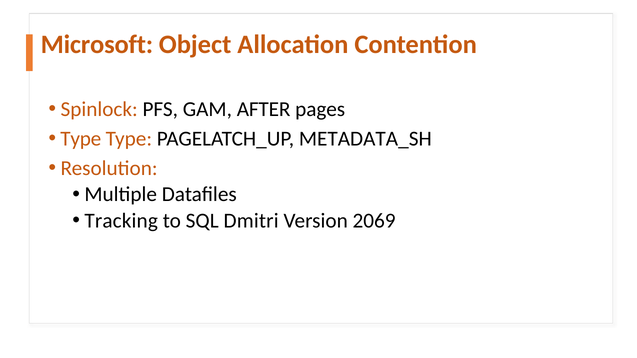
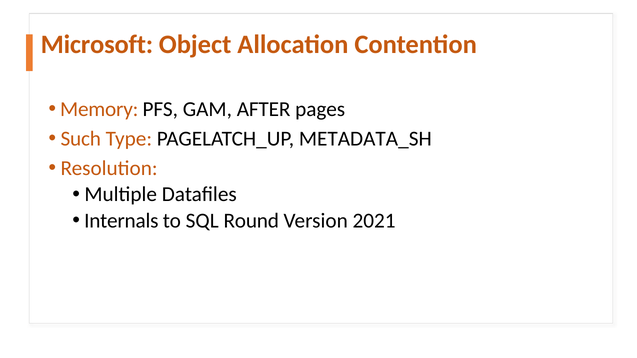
Spinlock: Spinlock -> Memory
Type at (81, 139): Type -> Such
Tracking: Tracking -> Internals
Dmitri: Dmitri -> Round
2069: 2069 -> 2021
